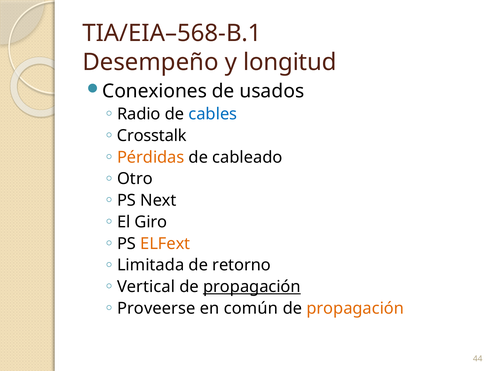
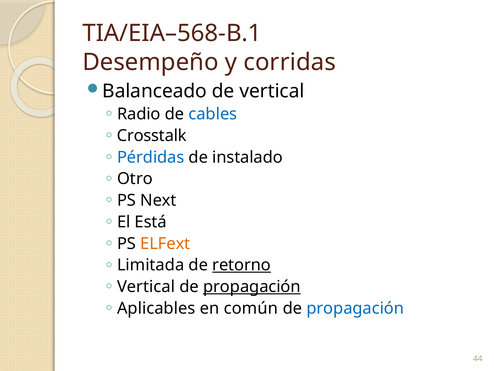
longitud: longitud -> corridas
Conexiones: Conexiones -> Balanceado
de usados: usados -> vertical
Pérdidas colour: orange -> blue
cableado: cableado -> instalado
Giro: Giro -> Está
retorno underline: none -> present
Proveerse: Proveerse -> Aplicables
propagación at (355, 308) colour: orange -> blue
